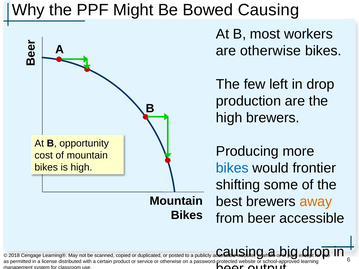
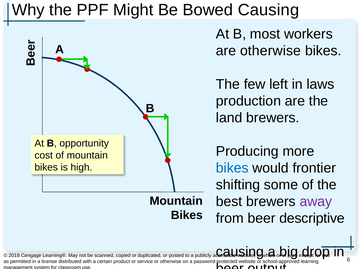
in drop: drop -> laws
high at (229, 118): high -> land
away colour: orange -> purple
beer accessible: accessible -> descriptive
